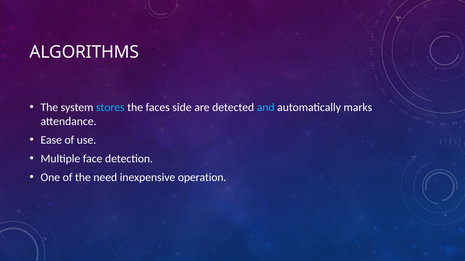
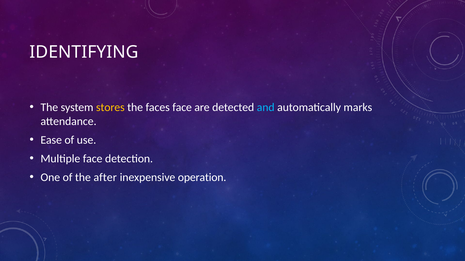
ALGORITHMS: ALGORITHMS -> IDENTIFYING
stores colour: light blue -> yellow
faces side: side -> face
need: need -> after
